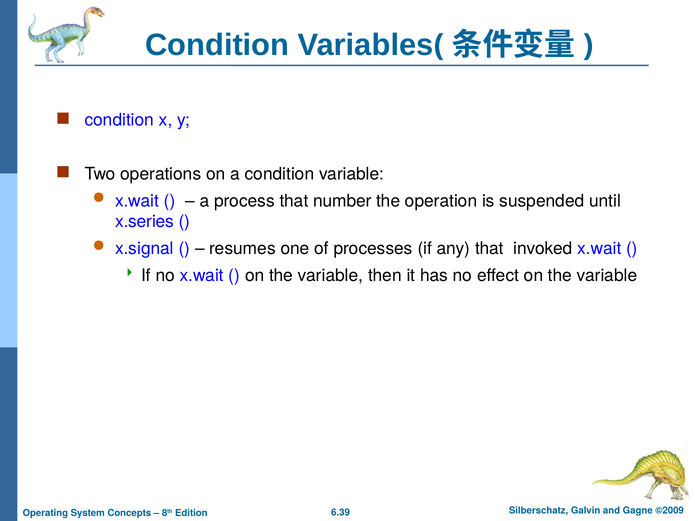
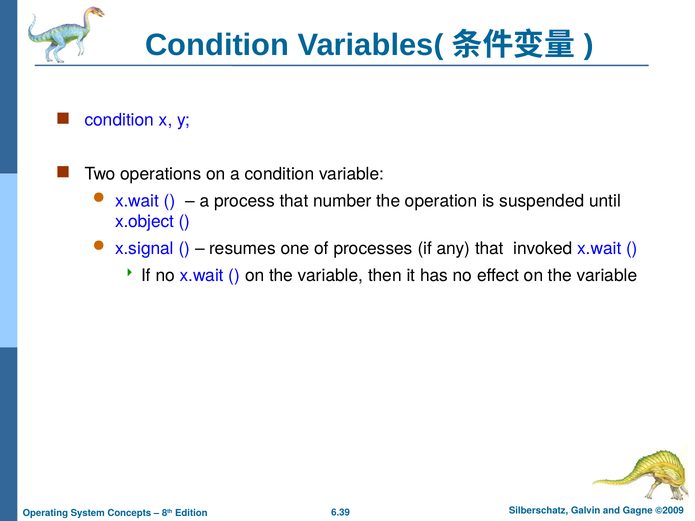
x.series: x.series -> x.object
